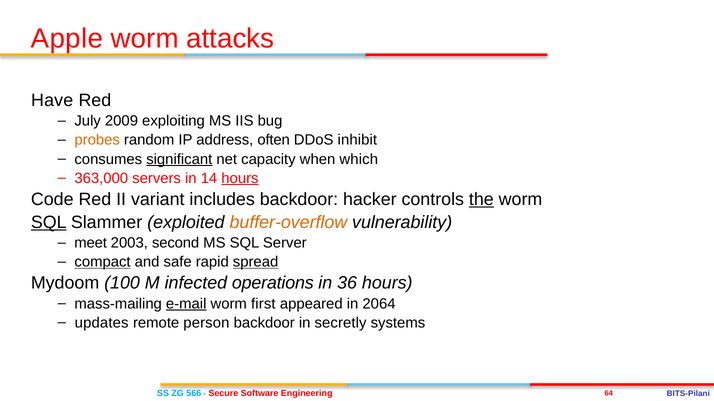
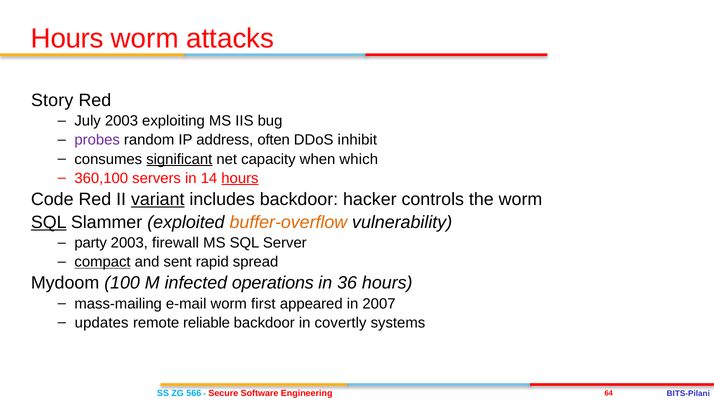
Apple at (67, 39): Apple -> Hours
Have: Have -> Story
July 2009: 2009 -> 2003
probes colour: orange -> purple
363,000: 363,000 -> 360,100
variant underline: none -> present
the underline: present -> none
meet: meet -> party
second: second -> firewall
safe: safe -> sent
spread underline: present -> none
e-mail underline: present -> none
2064: 2064 -> 2007
person: person -> reliable
secretly: secretly -> covertly
